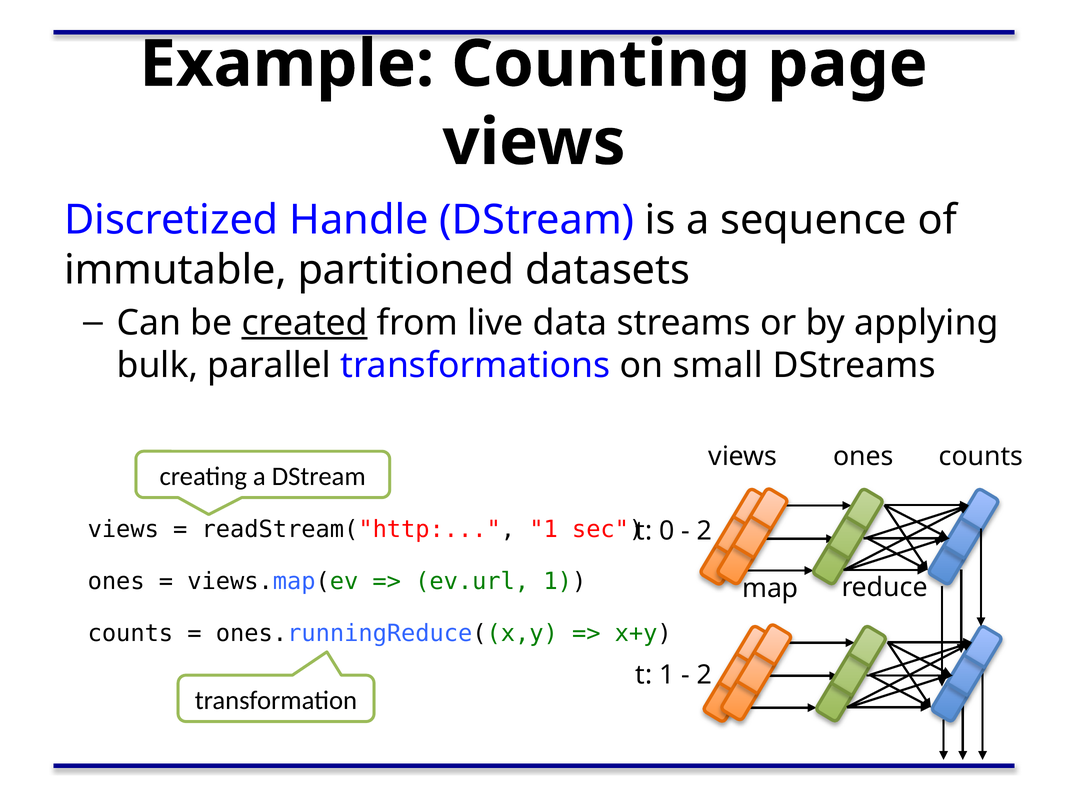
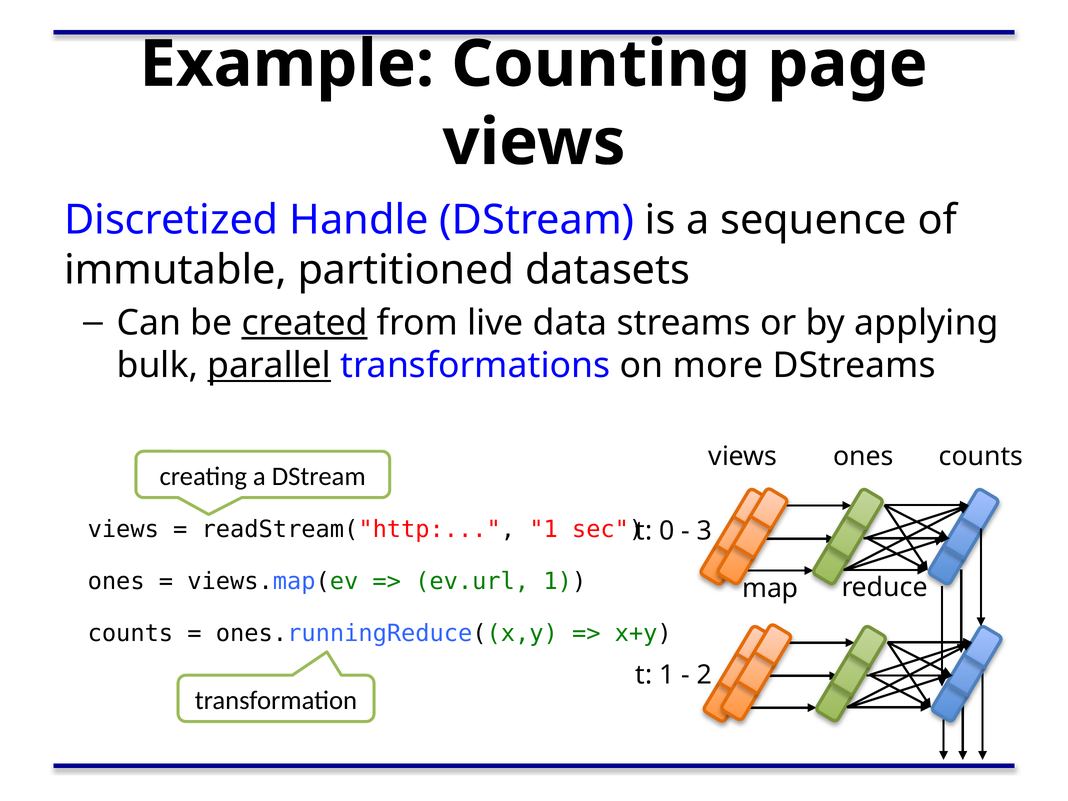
parallel underline: none -> present
small: small -> more
2 at (704, 531): 2 -> 3
